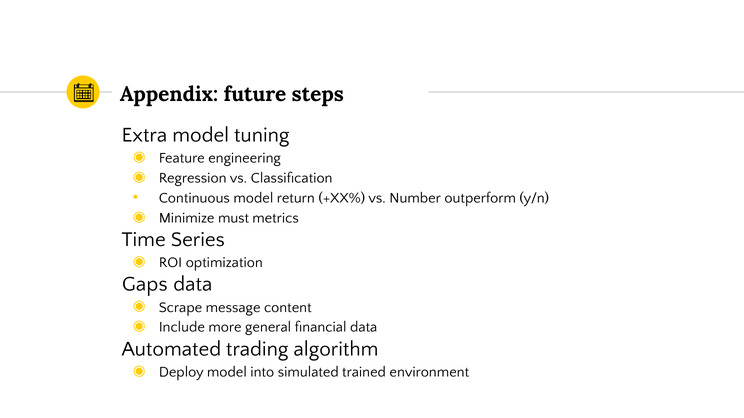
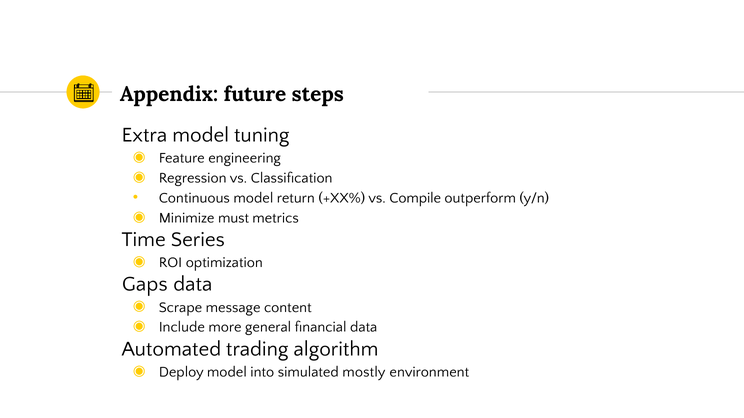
Number: Number -> Compile
trained: trained -> mostly
